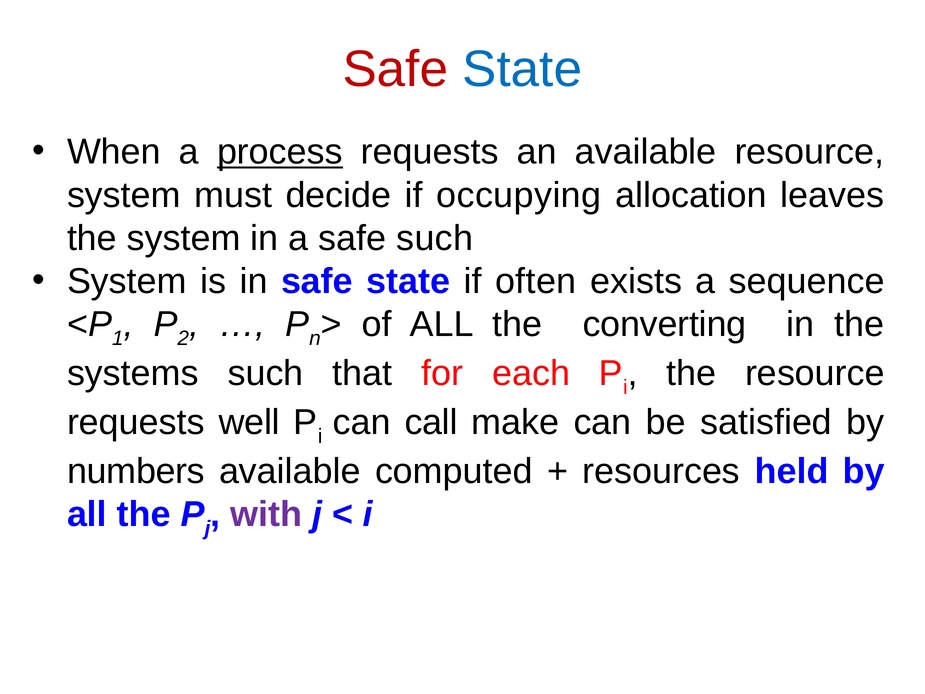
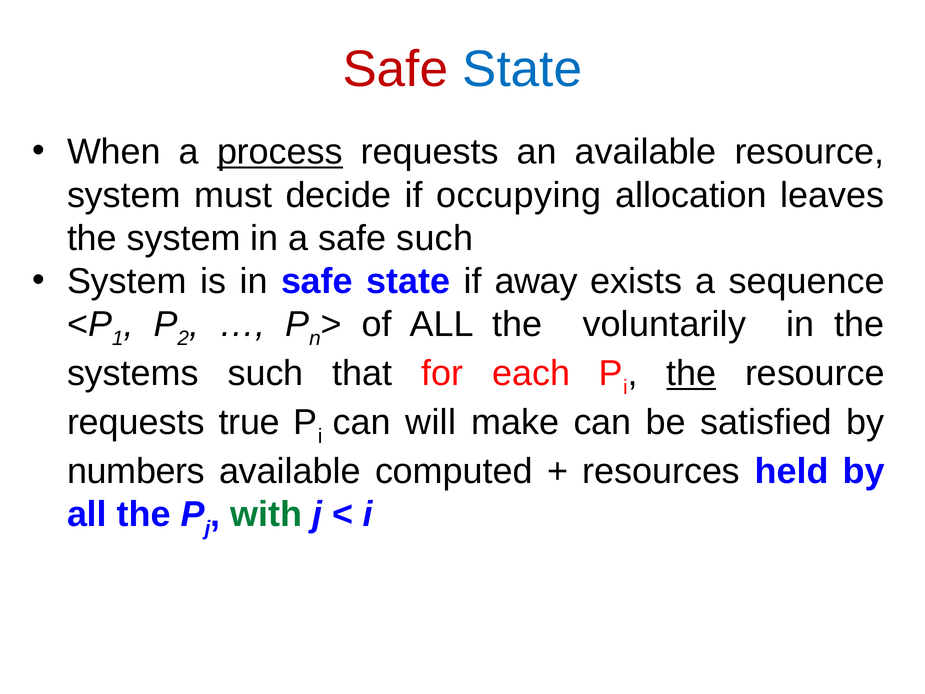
often: often -> away
converting: converting -> voluntarily
the at (691, 373) underline: none -> present
well: well -> true
call: call -> will
with colour: purple -> green
